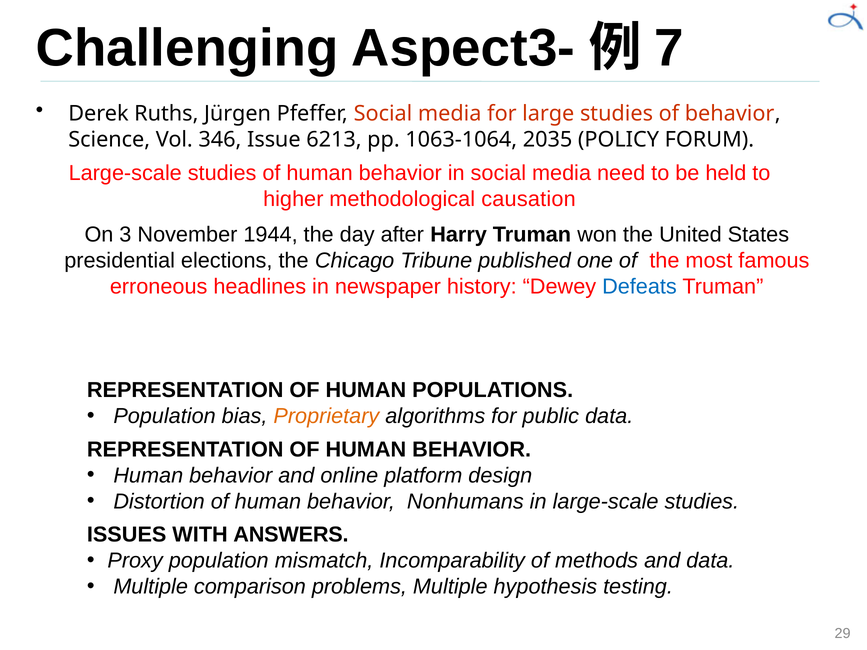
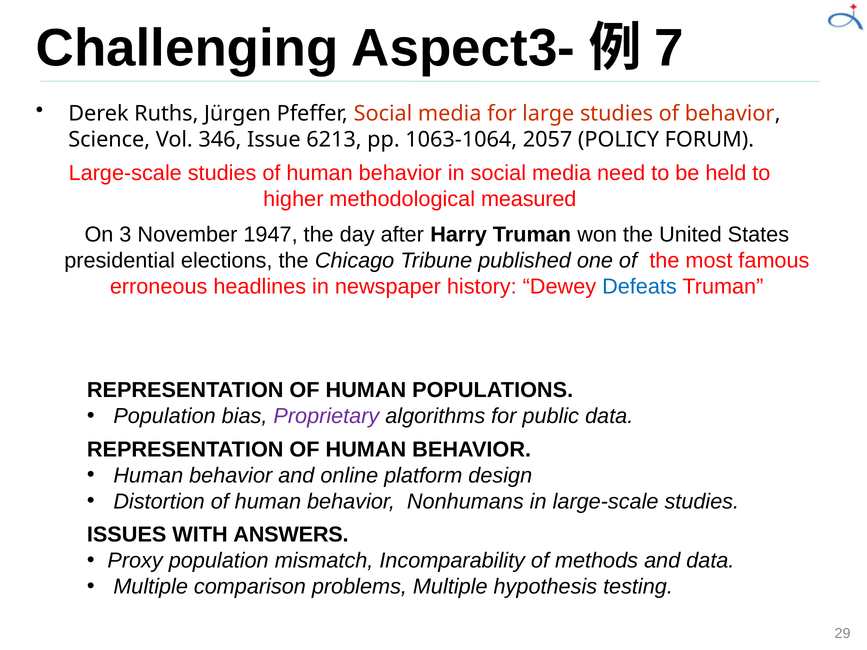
2035: 2035 -> 2057
causation: causation -> measured
1944: 1944 -> 1947
Proprietary colour: orange -> purple
